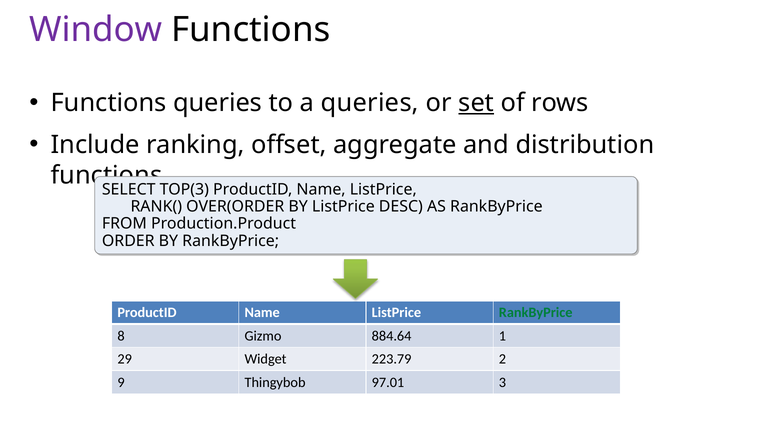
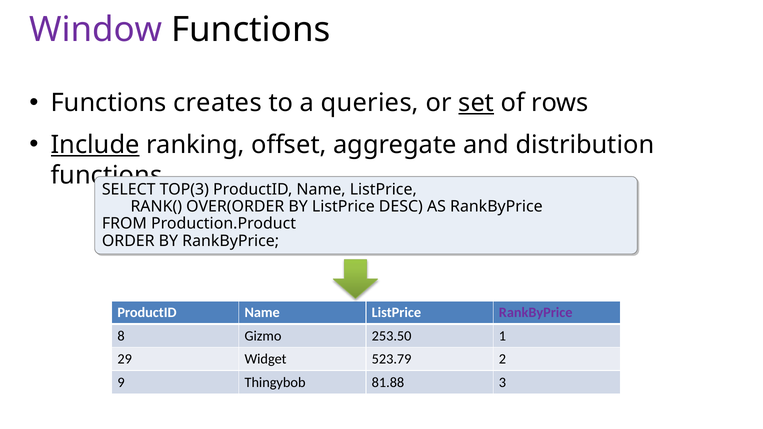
Functions queries: queries -> creates
Include underline: none -> present
RankByPrice at (536, 313) colour: green -> purple
884.64: 884.64 -> 253.50
223.79: 223.79 -> 523.79
97.01: 97.01 -> 81.88
